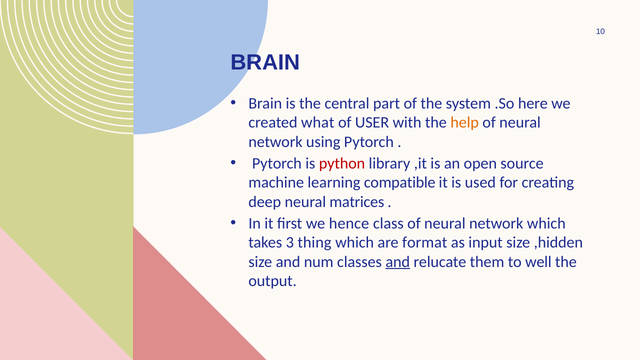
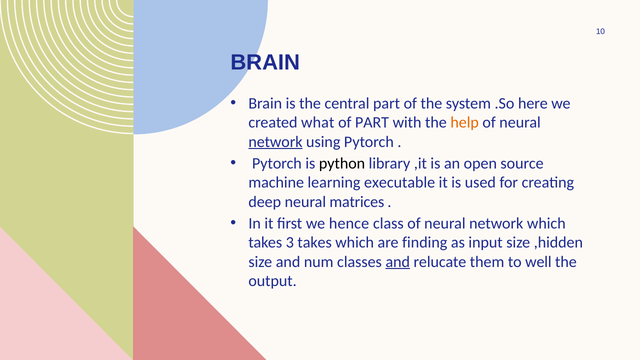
of USER: USER -> PART
network at (275, 142) underline: none -> present
python colour: red -> black
compatible: compatible -> executable
3 thing: thing -> takes
format: format -> finding
